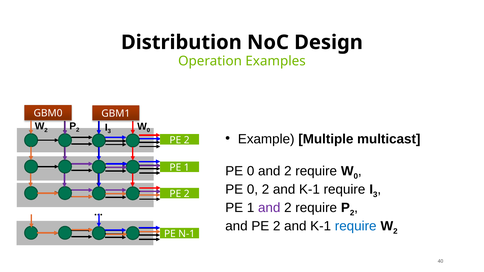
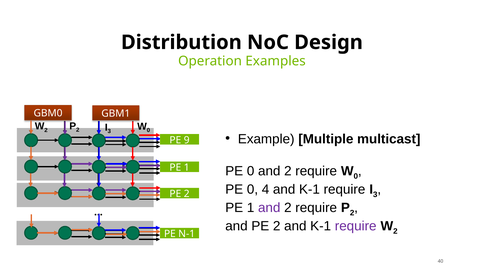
2 at (187, 140): 2 -> 9
0 2: 2 -> 4
require at (356, 226) colour: blue -> purple
